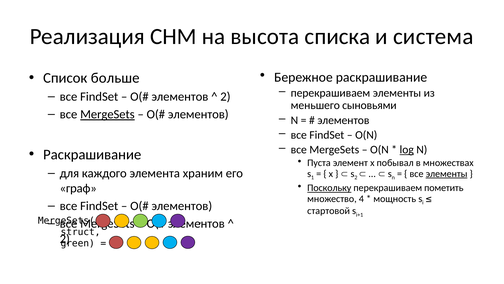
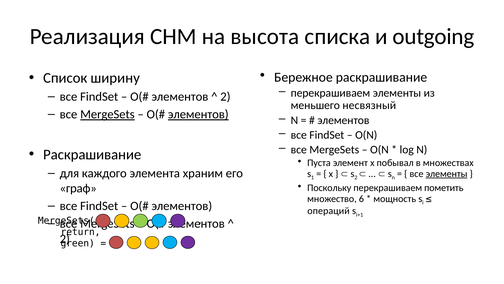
система: система -> outgoing
больше: больше -> ширину
сыновьями: сыновьями -> несвязный
элементов at (198, 114) underline: none -> present
log at (407, 149) underline: present -> none
Поскольку underline: present -> none
4: 4 -> 6
стартовой: стартовой -> операций
struct: struct -> return
